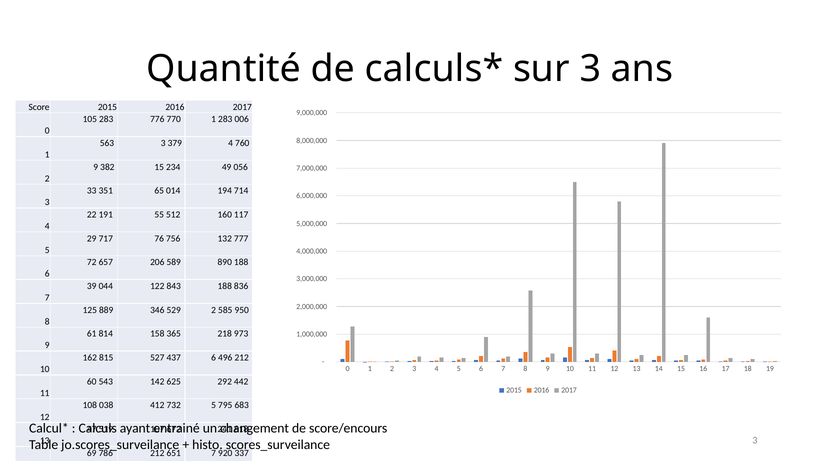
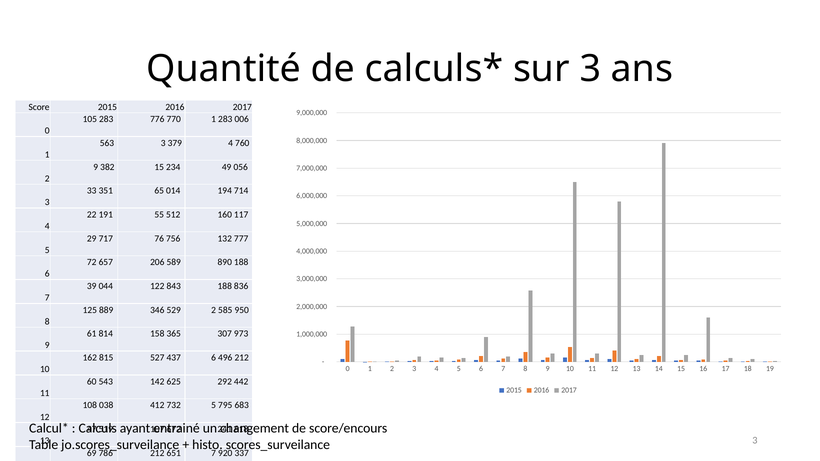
218: 218 -> 307
